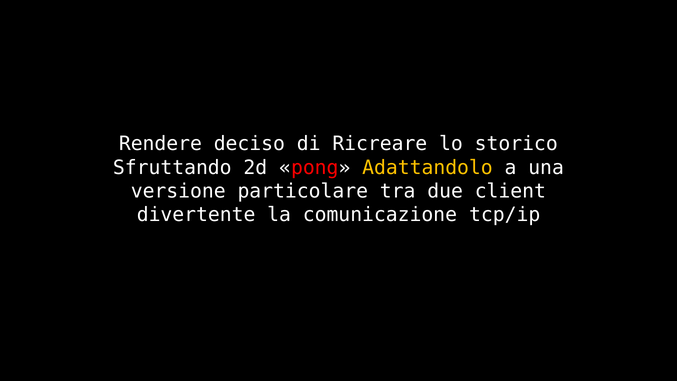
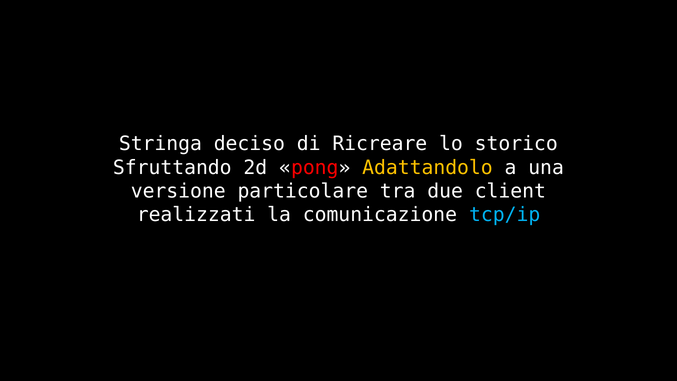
Rendere: Rendere -> Stringa
divertente: divertente -> realizzati
tcp/ip colour: white -> light blue
